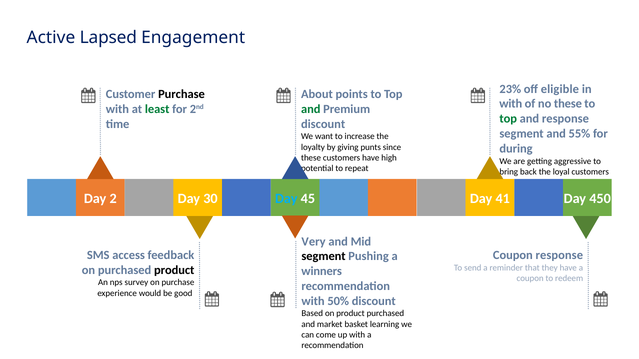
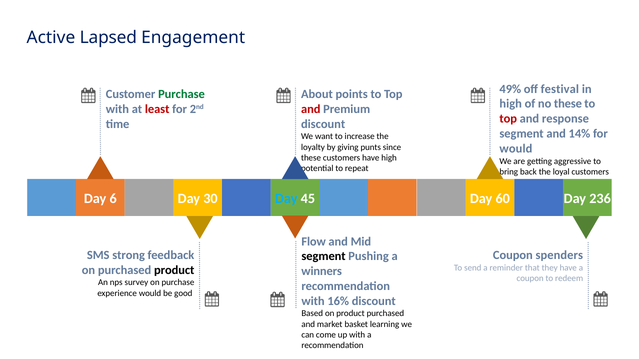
23%: 23% -> 49%
eligible: eligible -> festival
Purchase at (181, 94) colour: black -> green
with at (511, 104): with -> high
least colour: green -> red
and at (311, 109) colour: green -> red
top at (508, 119) colour: green -> red
55%: 55% -> 14%
during at (516, 149): during -> would
2: 2 -> 6
41: 41 -> 60
450: 450 -> 236
Very: Very -> Flow
access: access -> strong
Coupon response: response -> spenders
50%: 50% -> 16%
